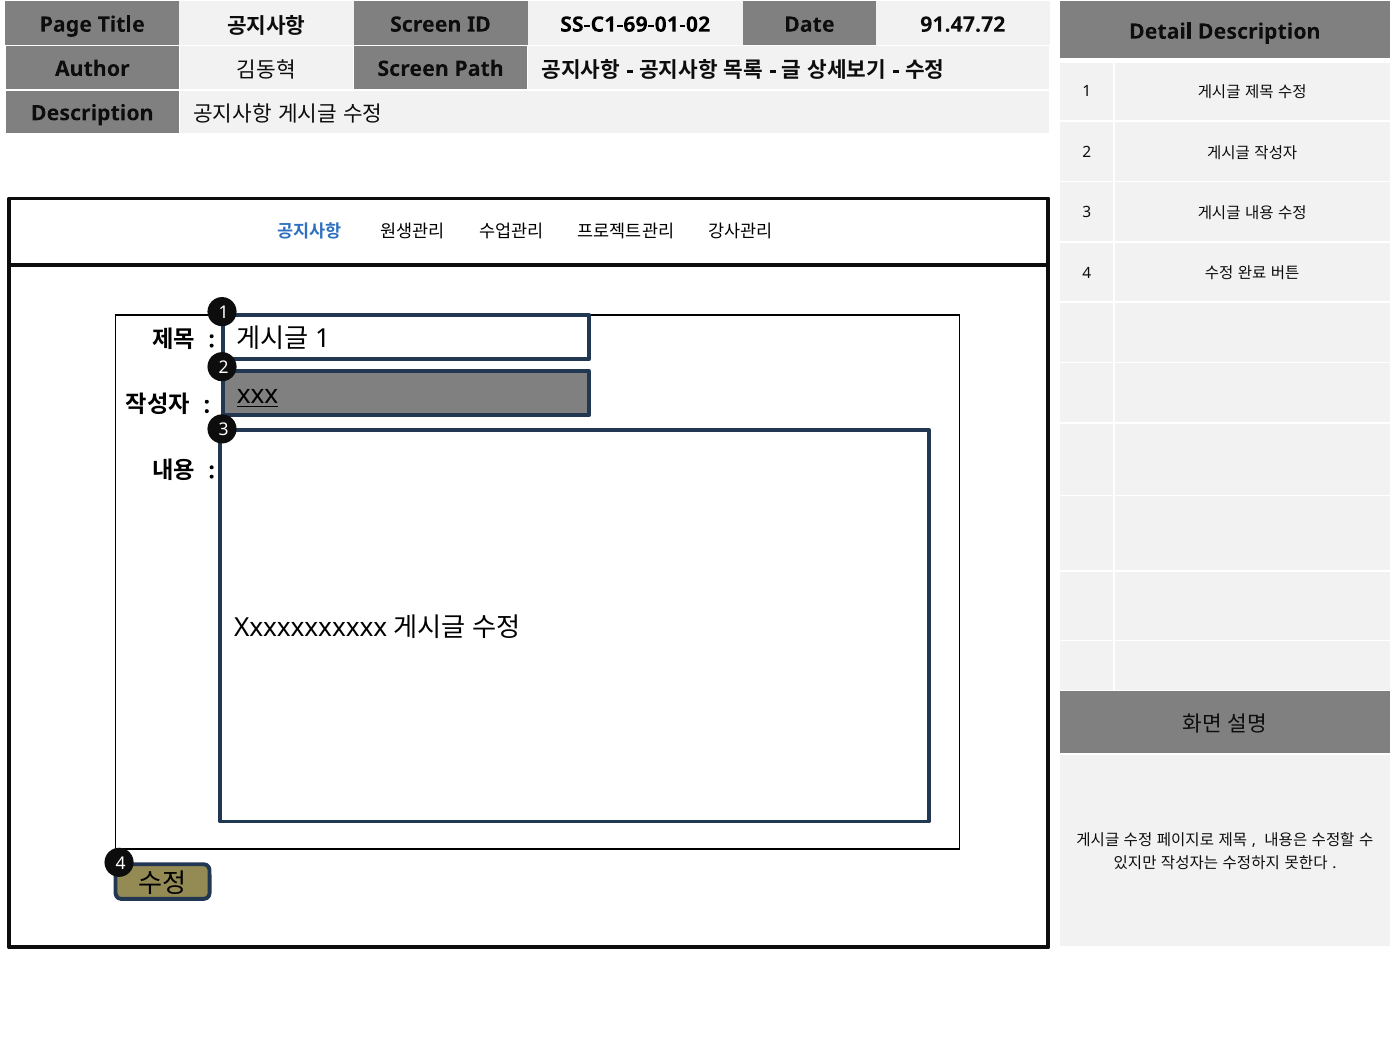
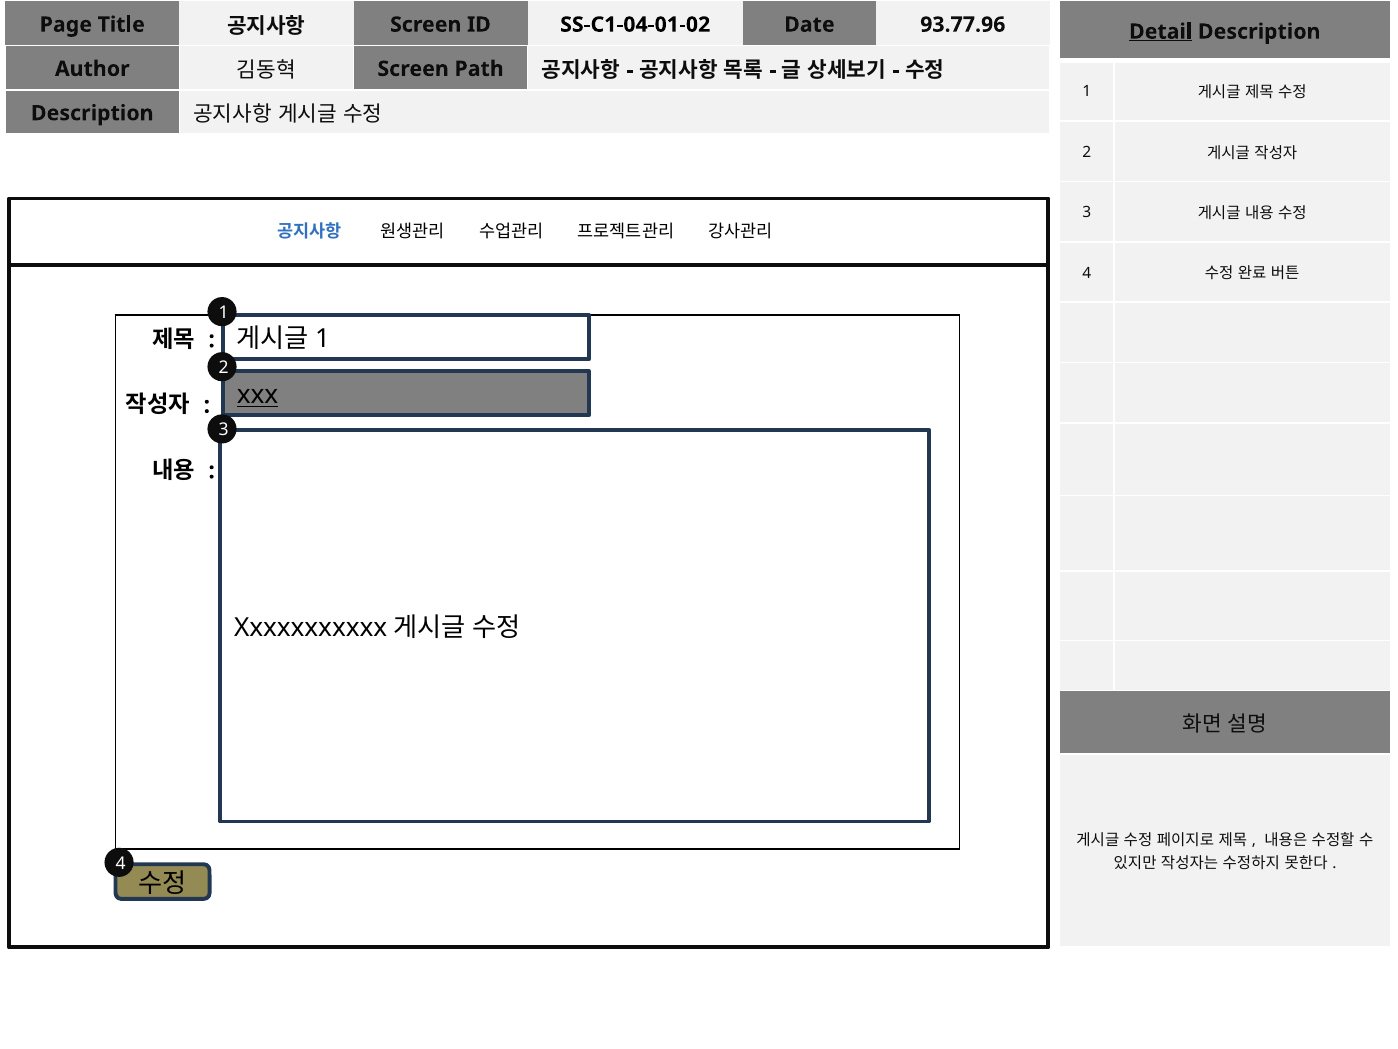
SS-C1-69-01-02: SS-C1-69-01-02 -> SS-C1-04-01-02
91.47.72: 91.47.72 -> 93.77.96
Detail underline: none -> present
